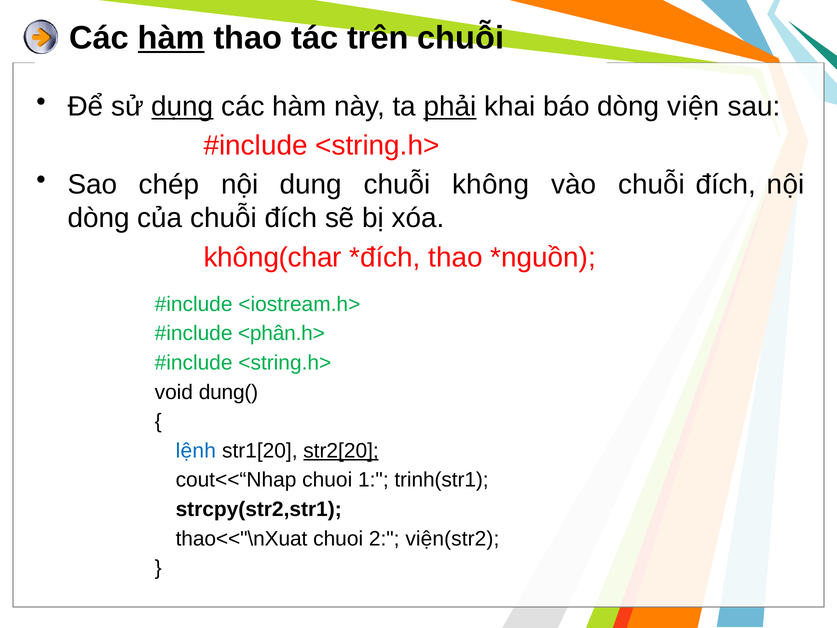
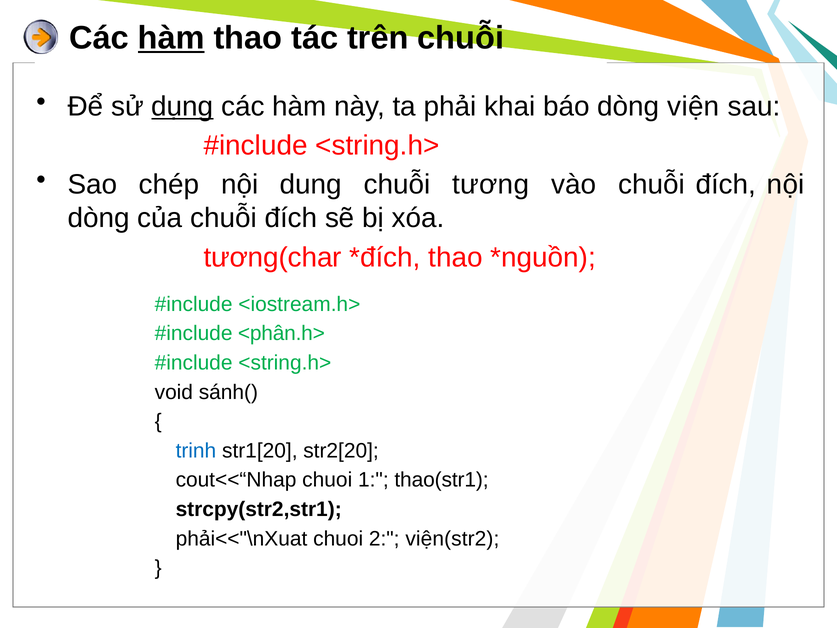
phải underline: present -> none
không: không -> tương
không(char: không(char -> tương(char
dung(: dung( -> sánh(
lệnh: lệnh -> trinh
str2[20 underline: present -> none
trinh(str1: trinh(str1 -> thao(str1
thao<<"\nXuat: thao<<"\nXuat -> phải<<"\nXuat
